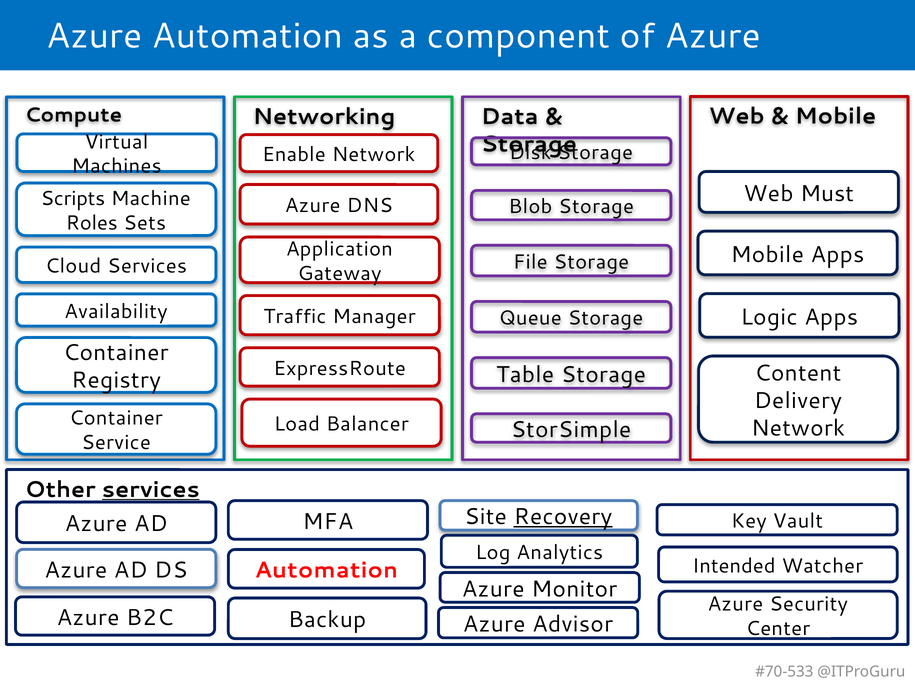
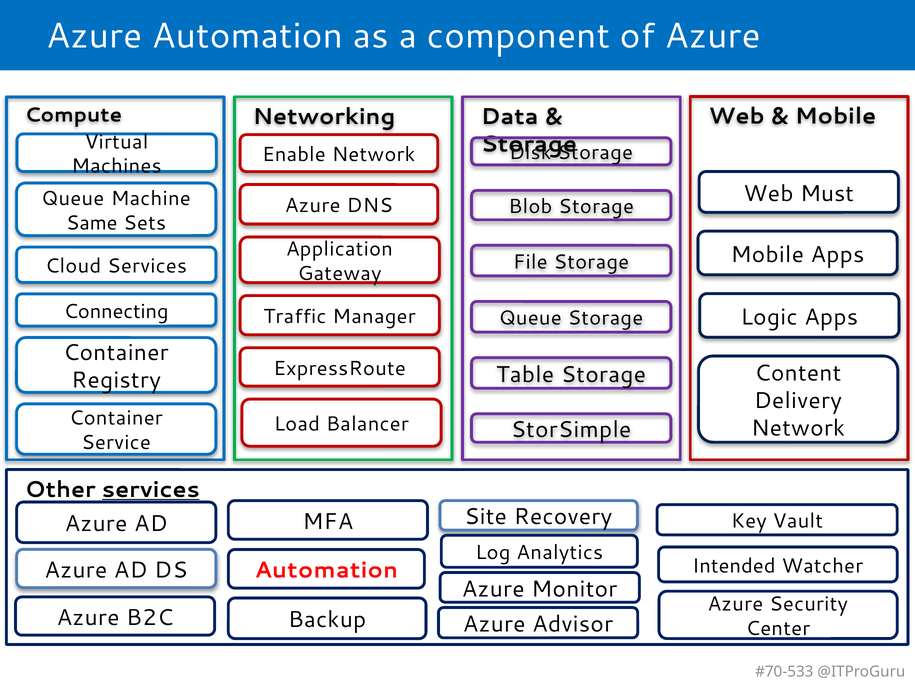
Scripts at (73, 199): Scripts -> Queue
Roles: Roles -> Same
Availability: Availability -> Connecting
Recovery underline: present -> none
